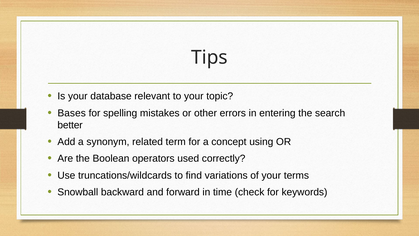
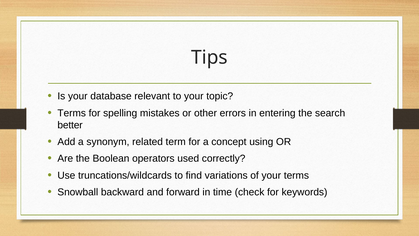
Bases at (72, 113): Bases -> Terms
